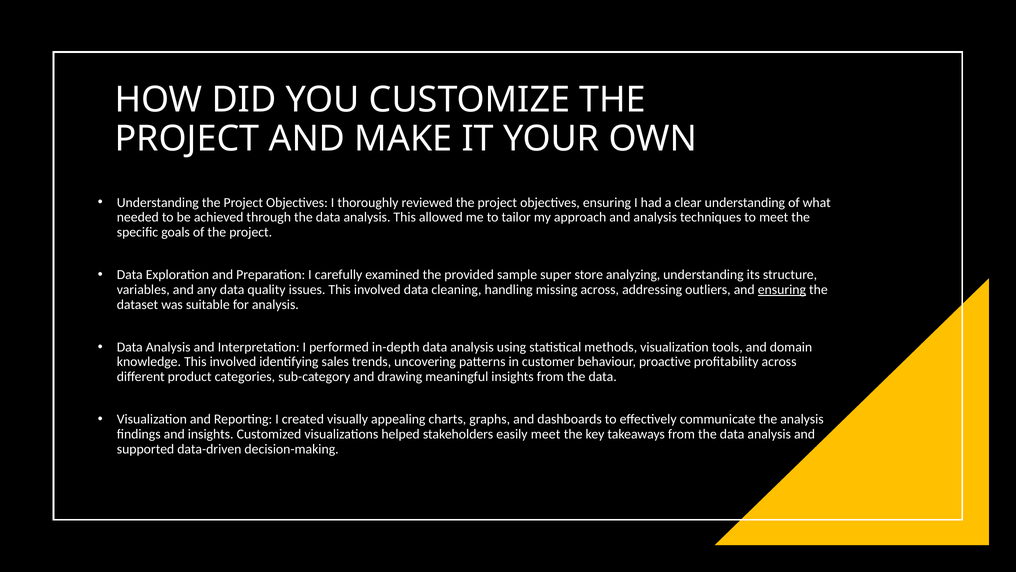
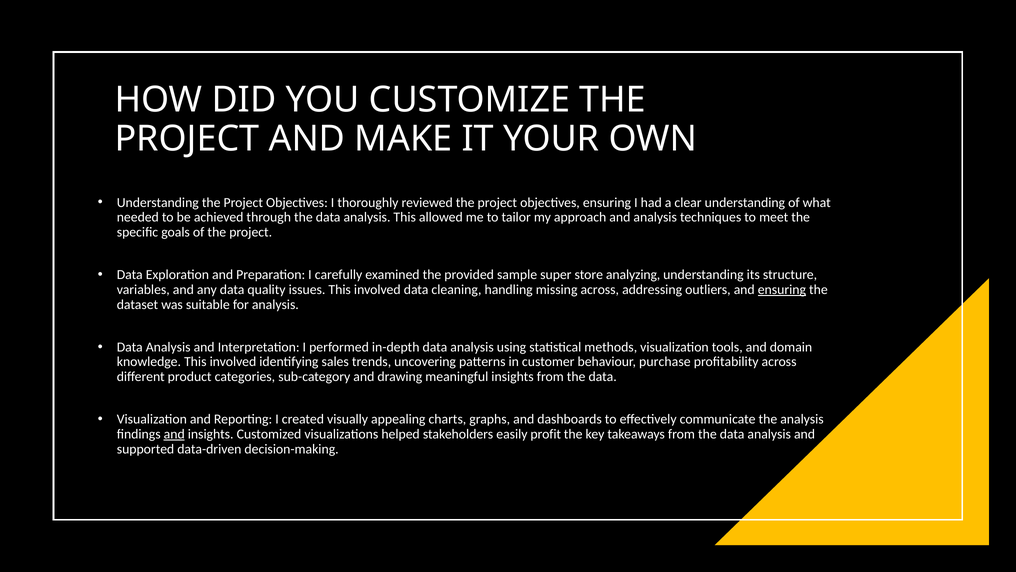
proactive: proactive -> purchase
and at (174, 434) underline: none -> present
easily meet: meet -> profit
